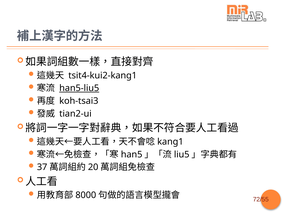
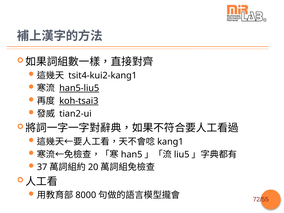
koh-tsai3 underline: none -> present
